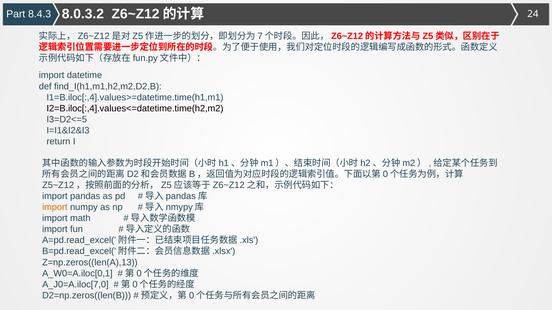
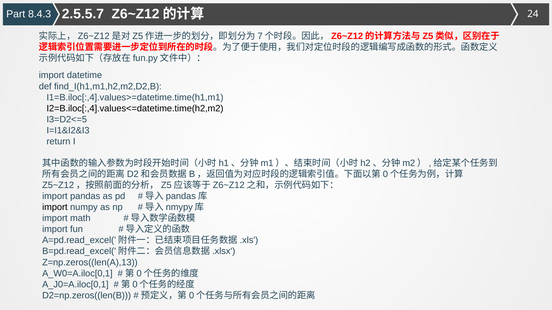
8.0.3.2: 8.0.3.2 -> 2.5.5.7
import at (55, 207) colour: orange -> black
A_J0=A.iloc[7,0: A_J0=A.iloc[7,0 -> A_J0=A.iloc[0,1
